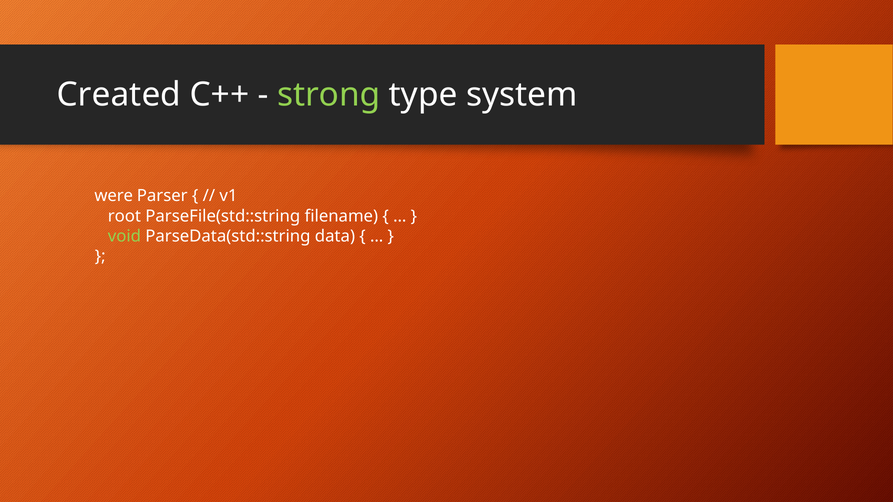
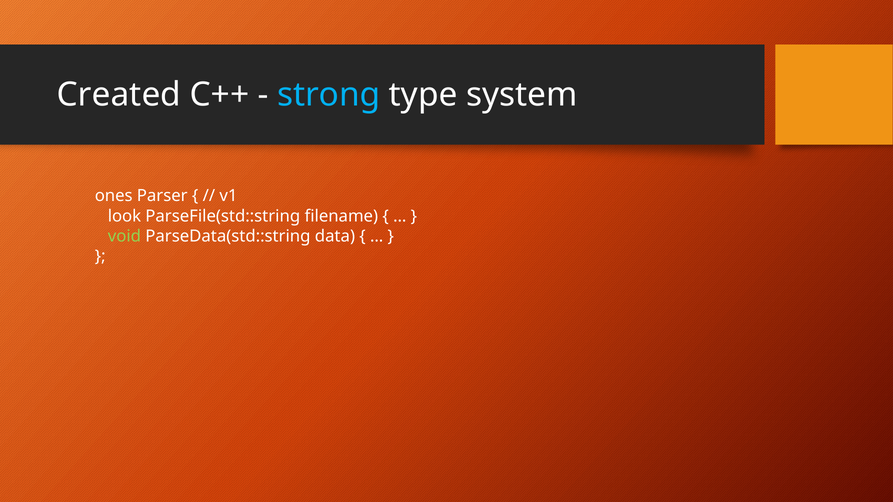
strong colour: light green -> light blue
were: were -> ones
root: root -> look
